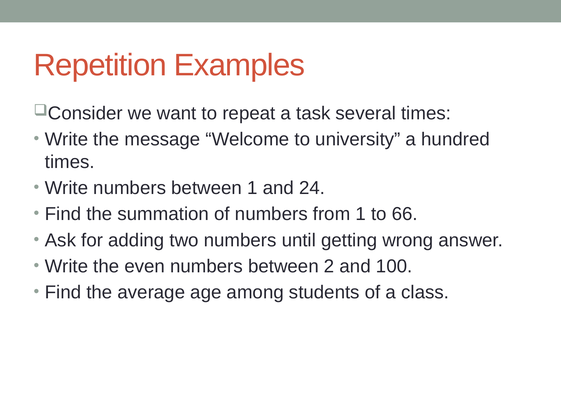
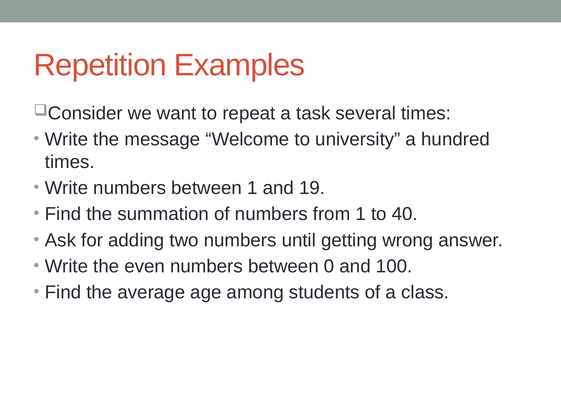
24: 24 -> 19
66: 66 -> 40
2: 2 -> 0
